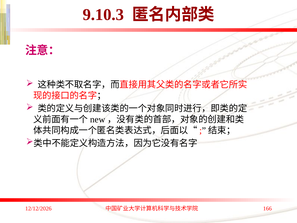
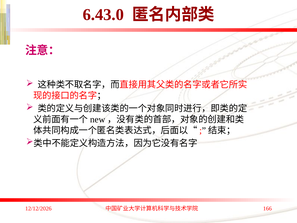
9.10.3: 9.10.3 -> 6.43.0
